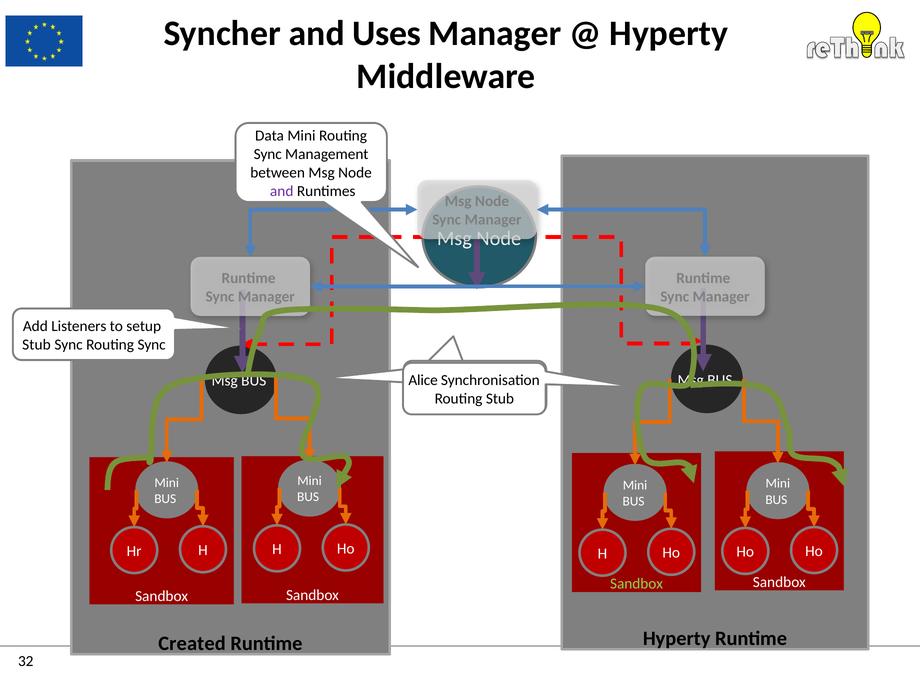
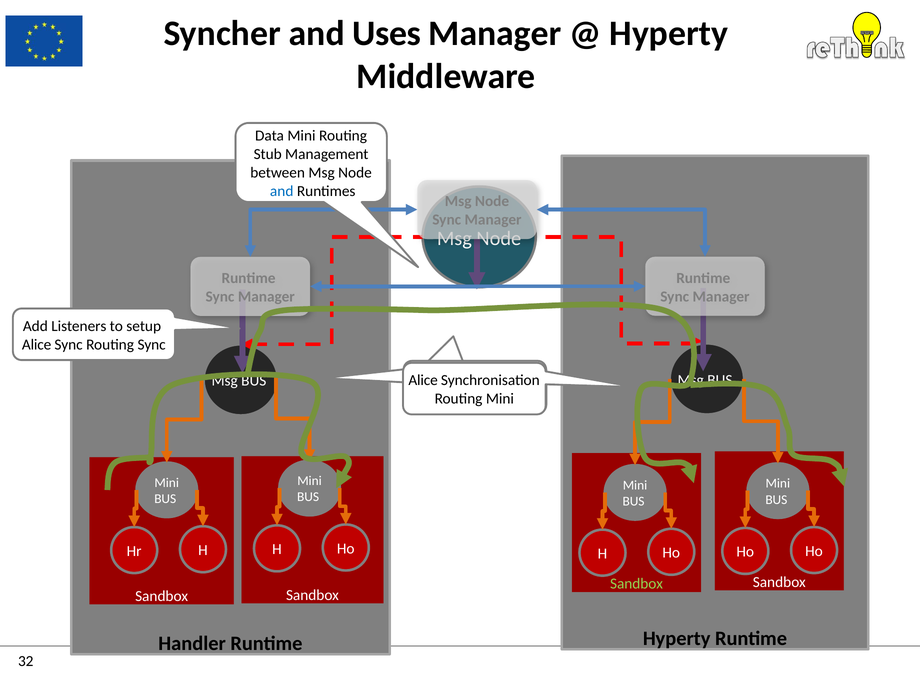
Sync at (268, 154): Sync -> Stub
and at (282, 191) colour: purple -> blue
Stub at (36, 345): Stub -> Alice
Routing Stub: Stub -> Mini
Created: Created -> Handler
